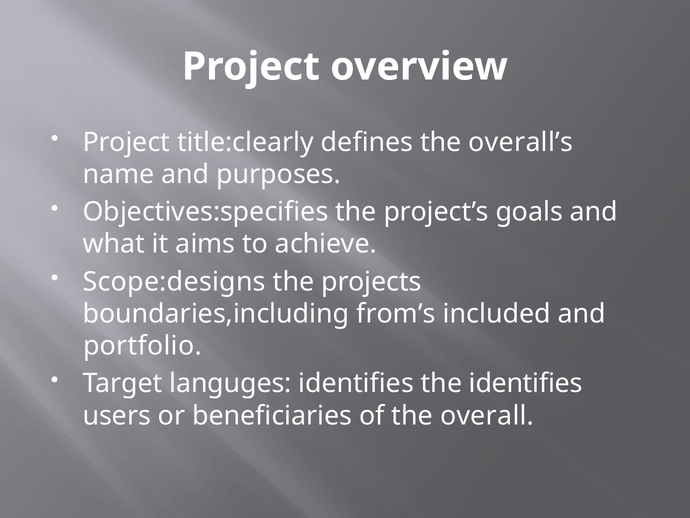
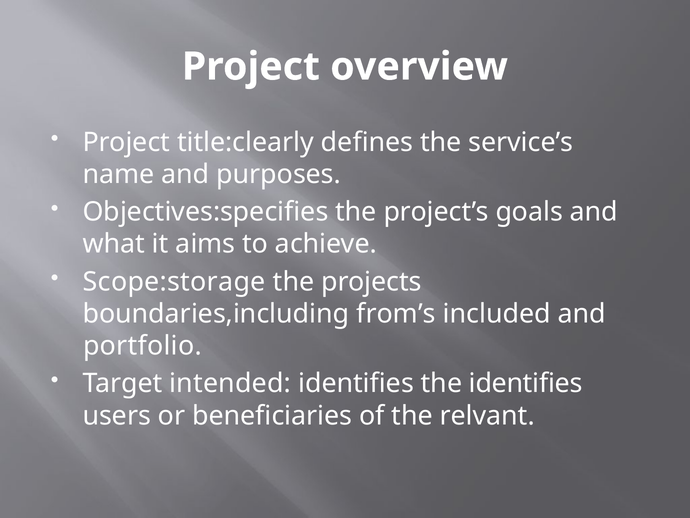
overall’s: overall’s -> service’s
Scope:designs: Scope:designs -> Scope:storage
languges: languges -> intended
overall: overall -> relvant
